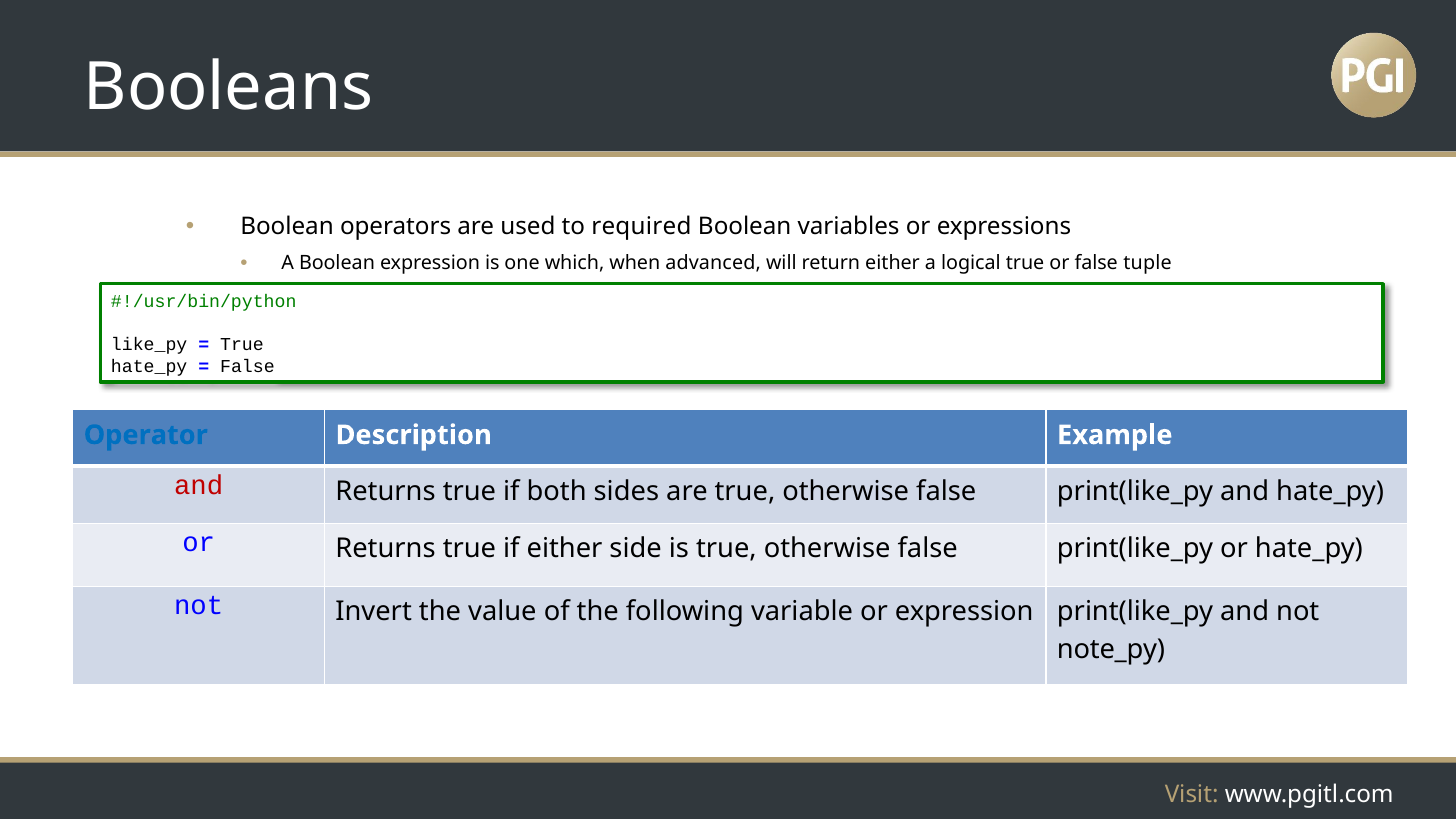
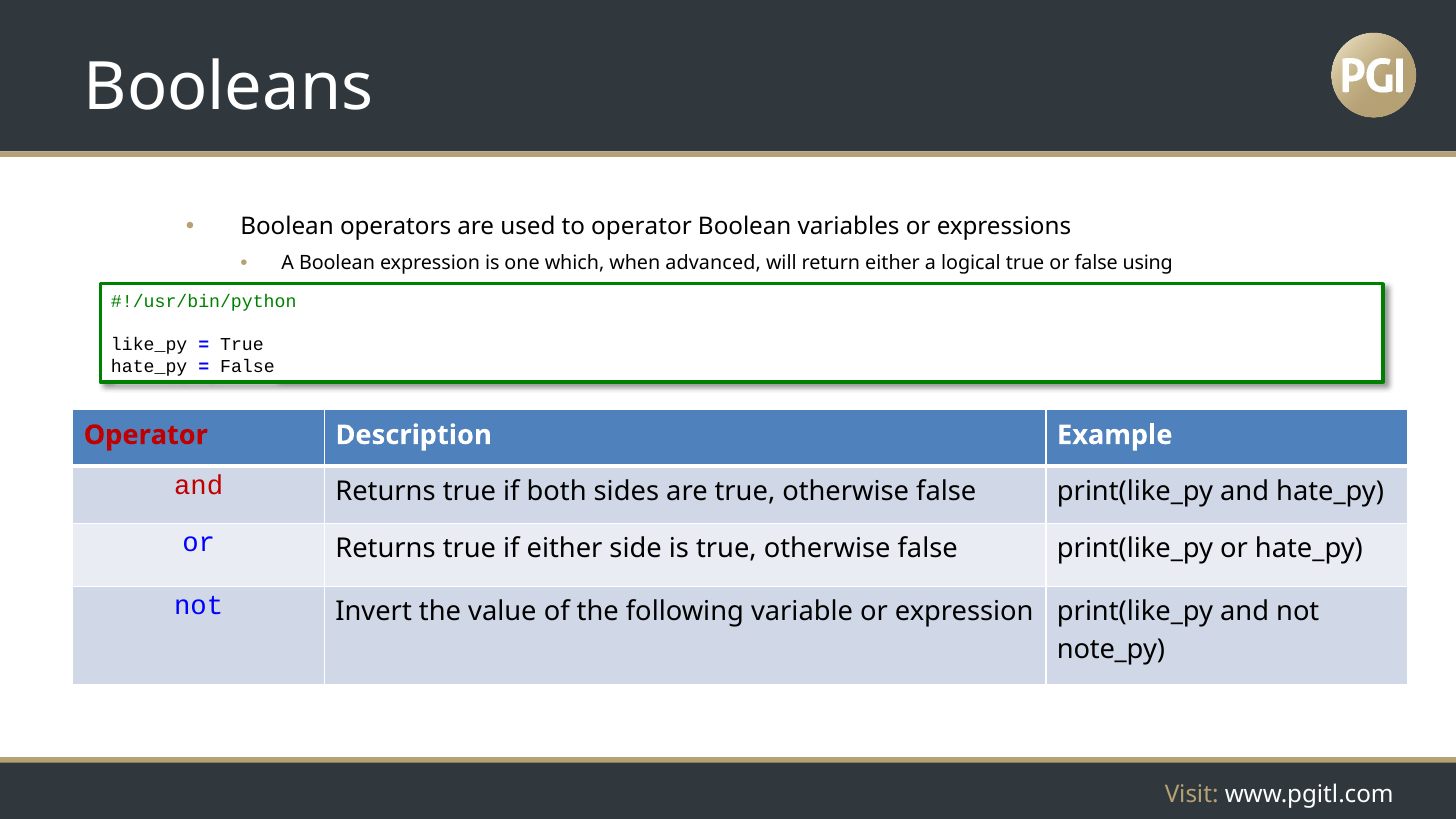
to required: required -> operator
tuple: tuple -> using
Operator at (146, 435) colour: blue -> red
